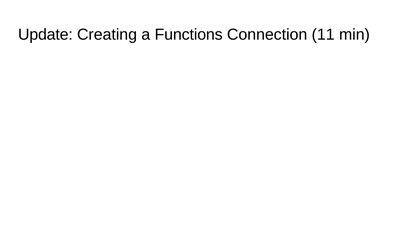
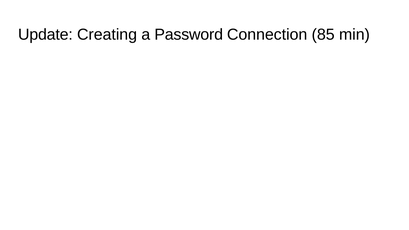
Functions: Functions -> Password
11: 11 -> 85
